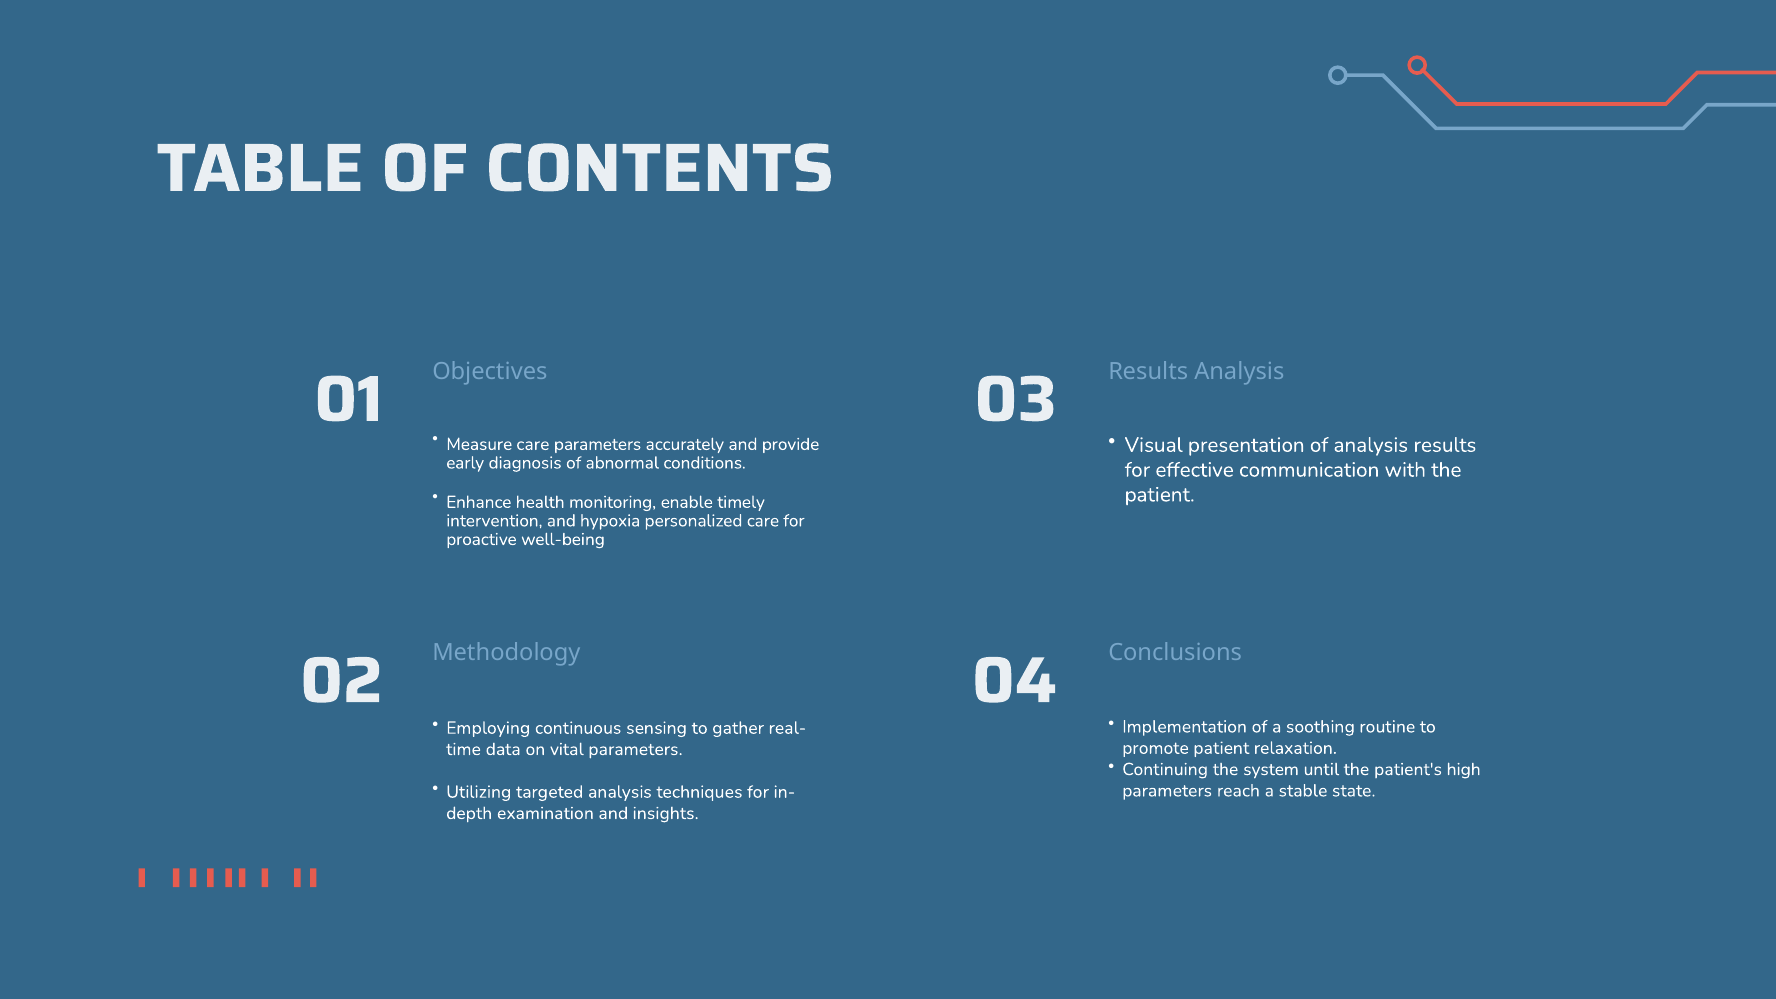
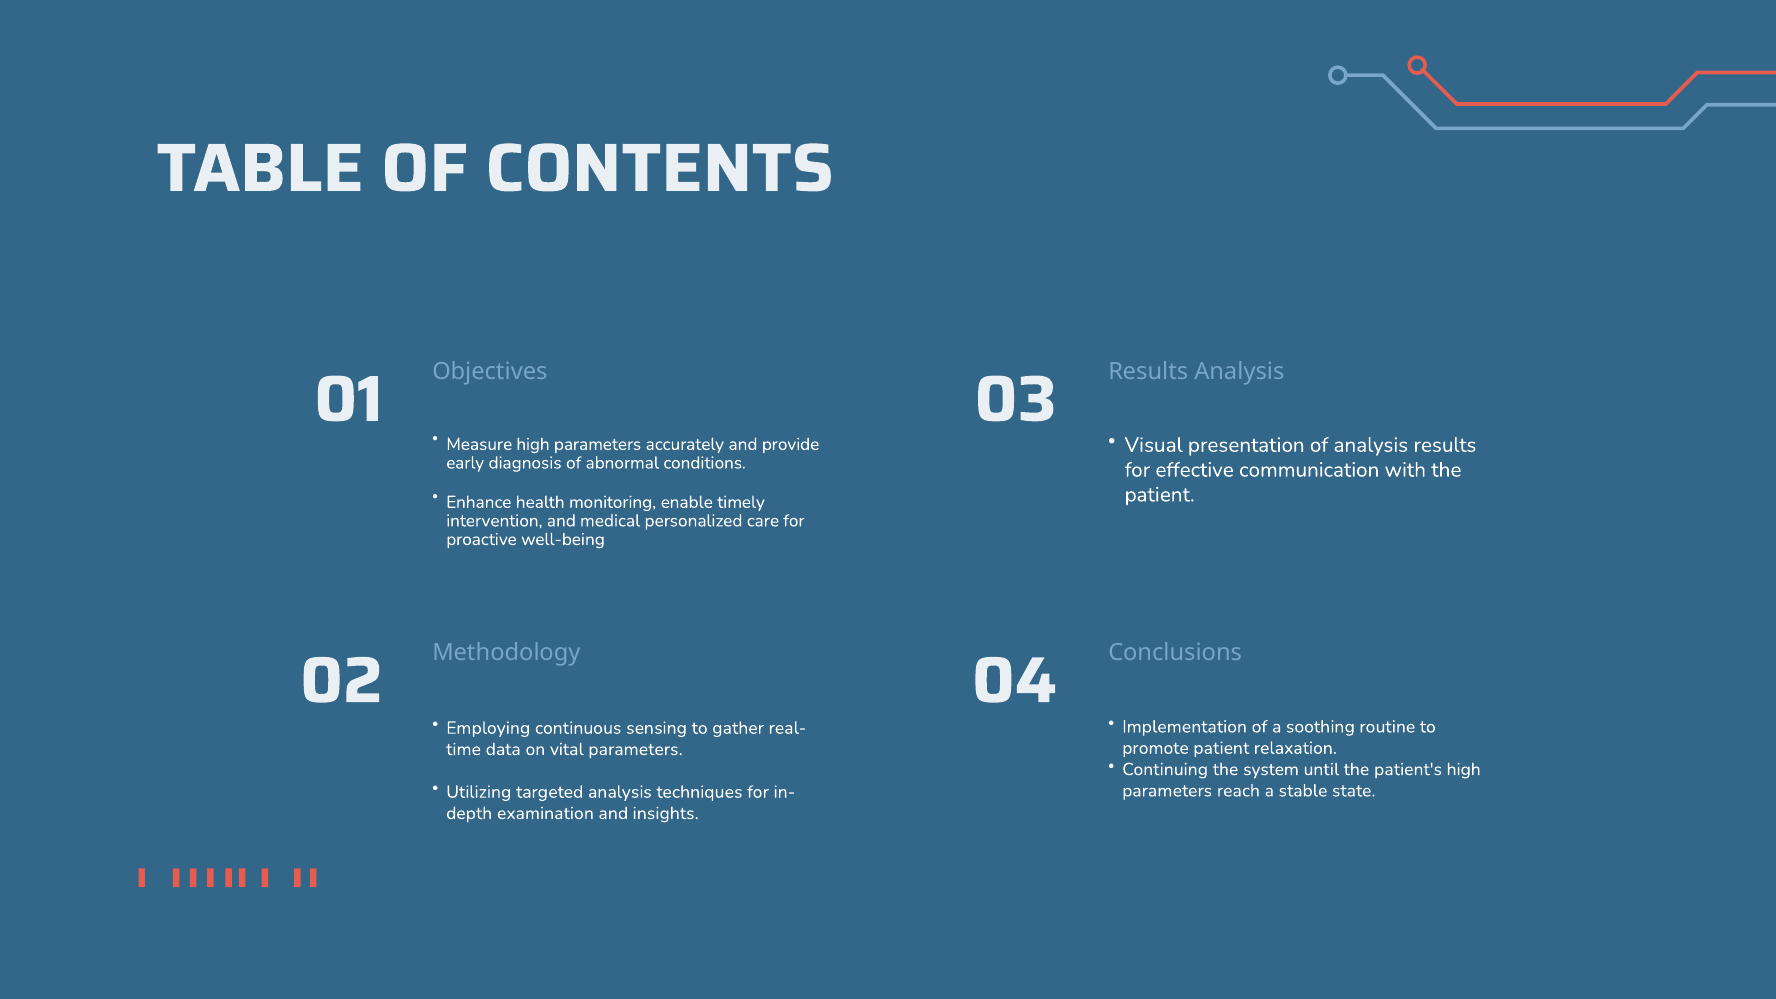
Measure care: care -> high
hypoxia: hypoxia -> medical
